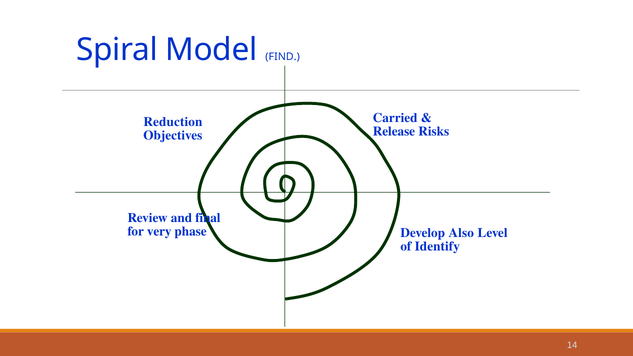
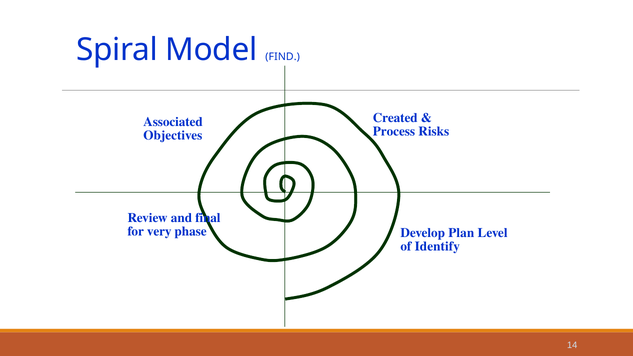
Carried: Carried -> Created
Reduction: Reduction -> Associated
Release: Release -> Process
Also: Also -> Plan
